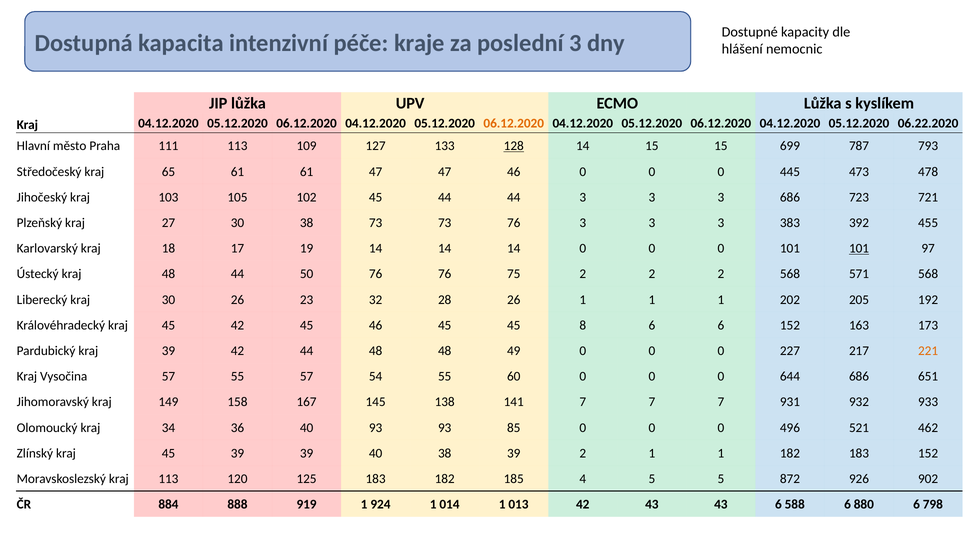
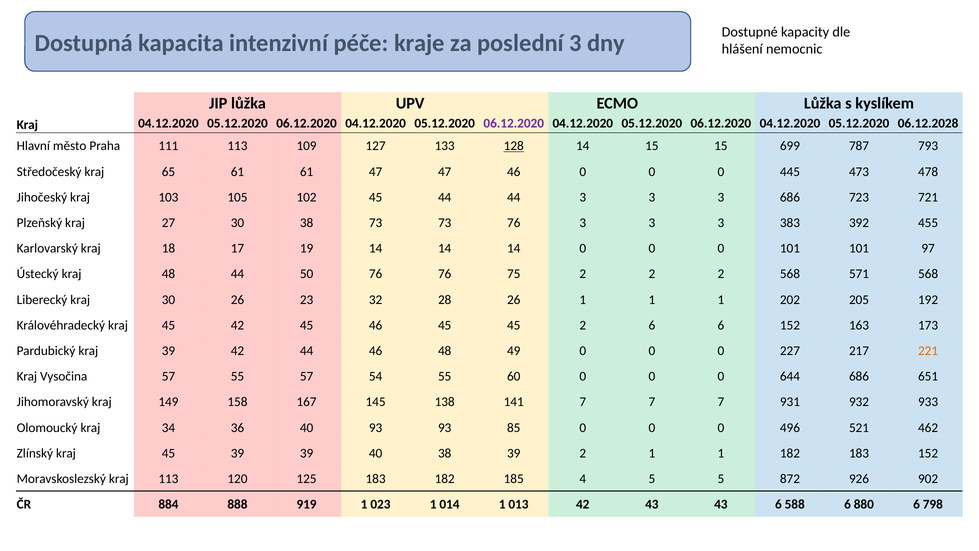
06.12.2020 at (514, 123) colour: orange -> purple
06.22.2020: 06.22.2020 -> 06.12.2028
101 at (859, 248) underline: present -> none
45 8: 8 -> 2
44 48: 48 -> 46
924: 924 -> 023
